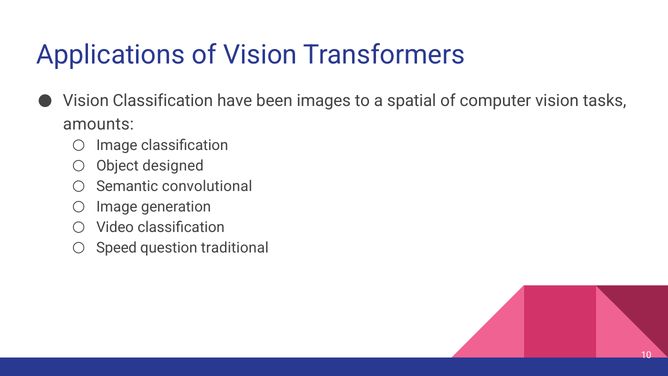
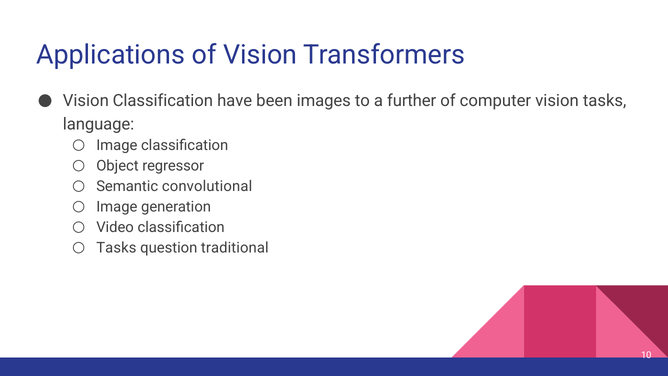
spatial: spatial -> further
amounts: amounts -> language
designed: designed -> regressor
Speed at (117, 247): Speed -> Tasks
